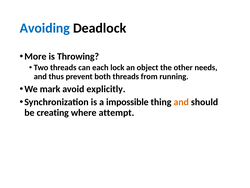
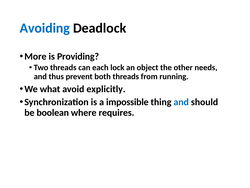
Throwing: Throwing -> Providing
mark: mark -> what
and at (181, 102) colour: orange -> blue
creating: creating -> boolean
attempt: attempt -> requires
